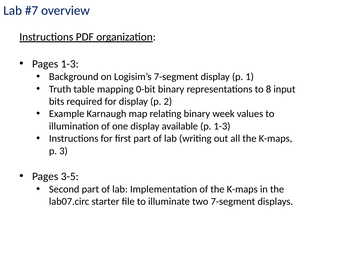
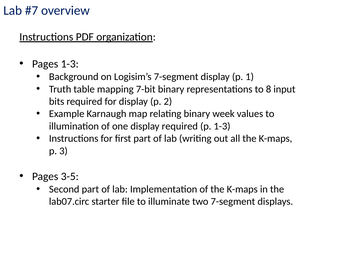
0-bit: 0-bit -> 7-bit
display available: available -> required
